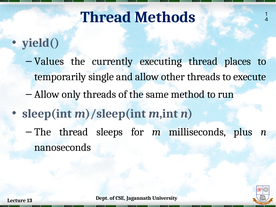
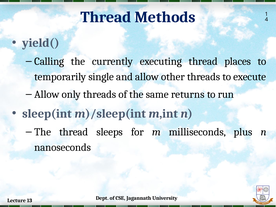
Values: Values -> Calling
method: method -> returns
